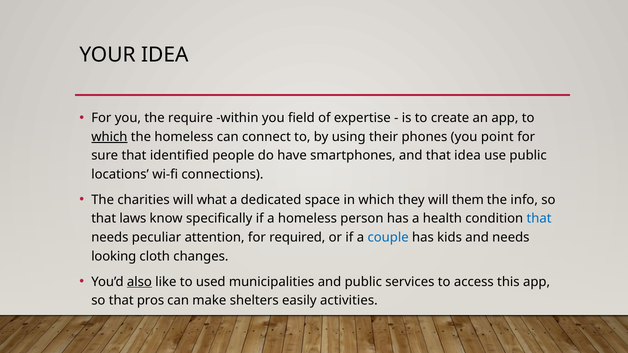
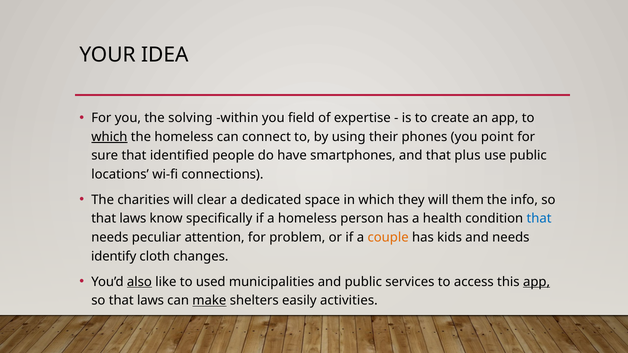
require: require -> solving
that idea: idea -> plus
what: what -> clear
required: required -> problem
couple colour: blue -> orange
looking: looking -> identify
app at (537, 282) underline: none -> present
pros at (151, 301): pros -> laws
make underline: none -> present
